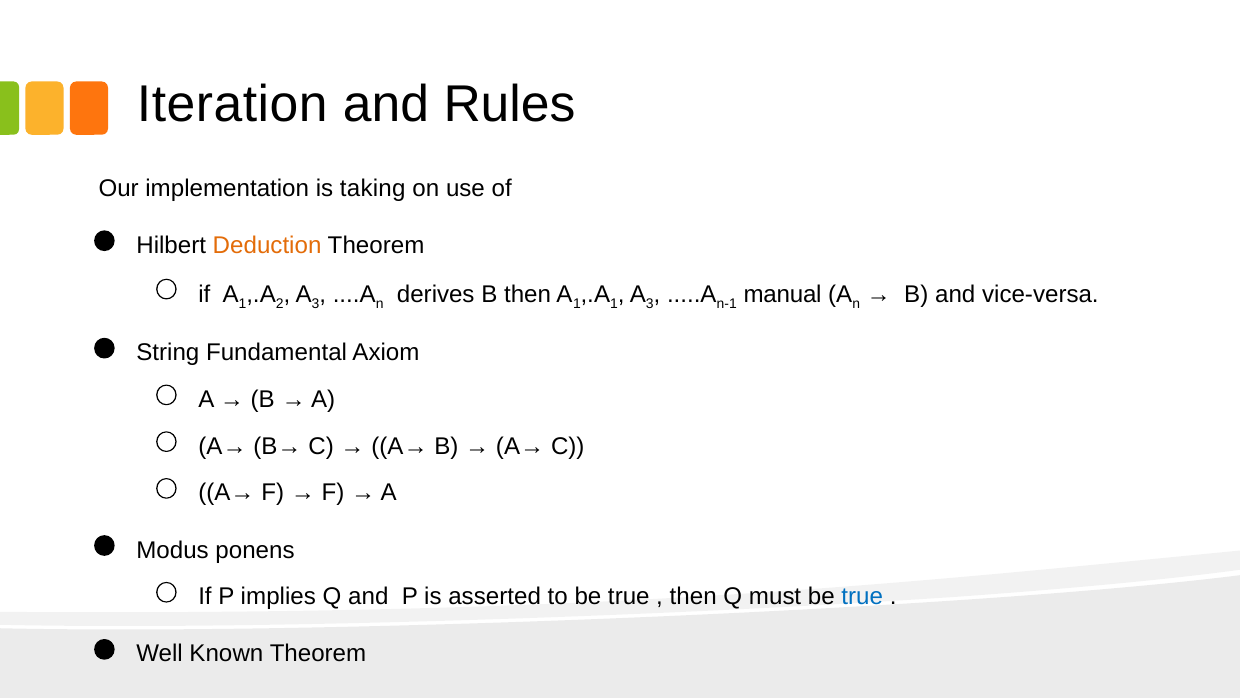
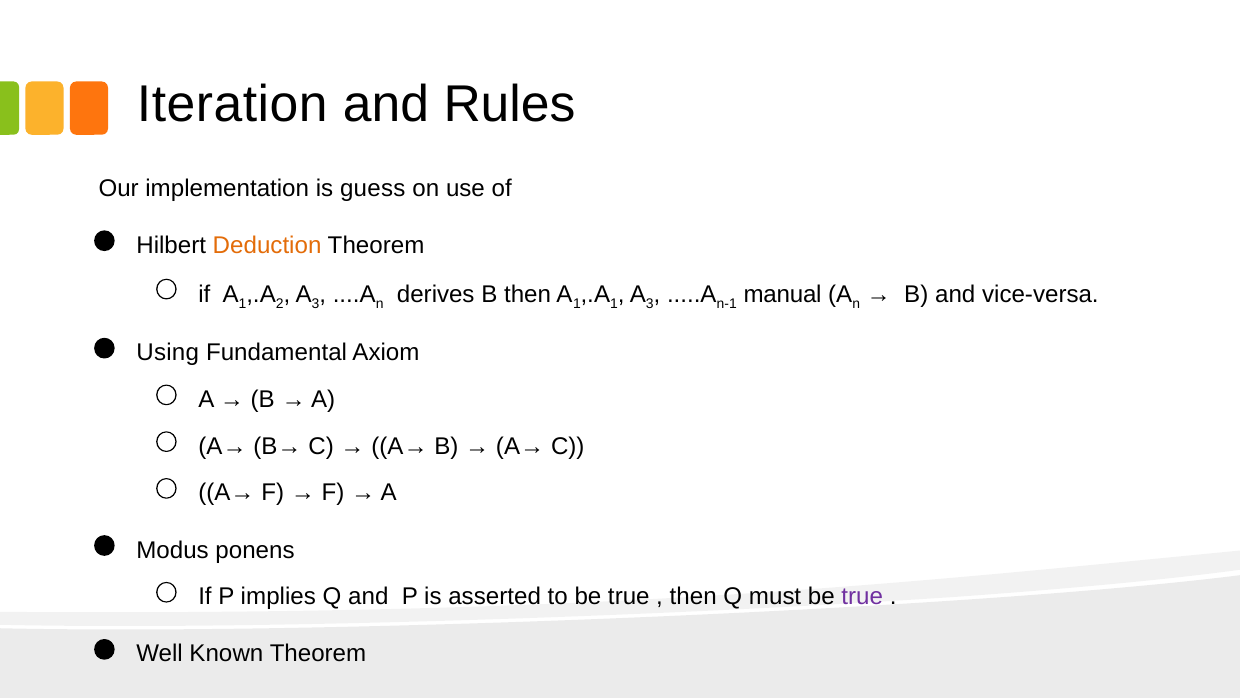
taking: taking -> guess
String: String -> Using
true at (862, 596) colour: blue -> purple
